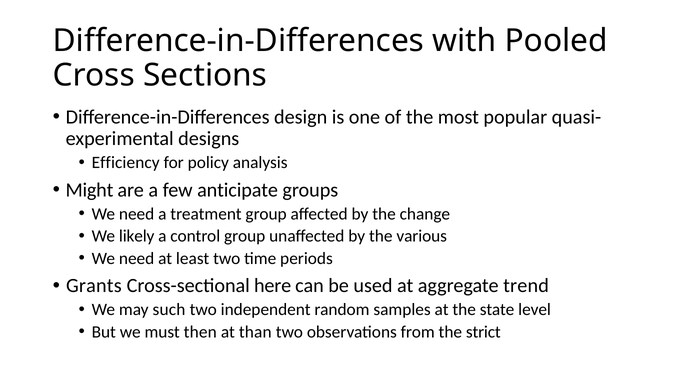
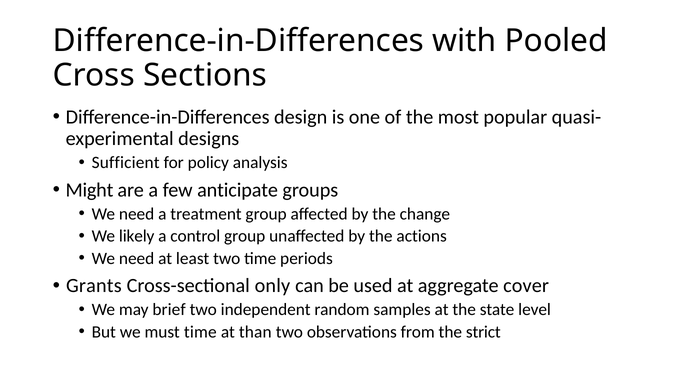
Efficiency: Efficiency -> Sufficient
various: various -> actions
here: here -> only
trend: trend -> cover
such: such -> brief
must then: then -> time
